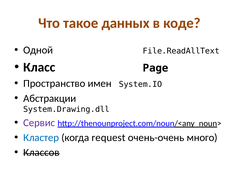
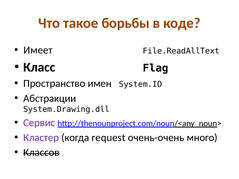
данных: данных -> борьбы
Одной: Одной -> Имеет
Page: Page -> Flag
Кластер colour: blue -> purple
